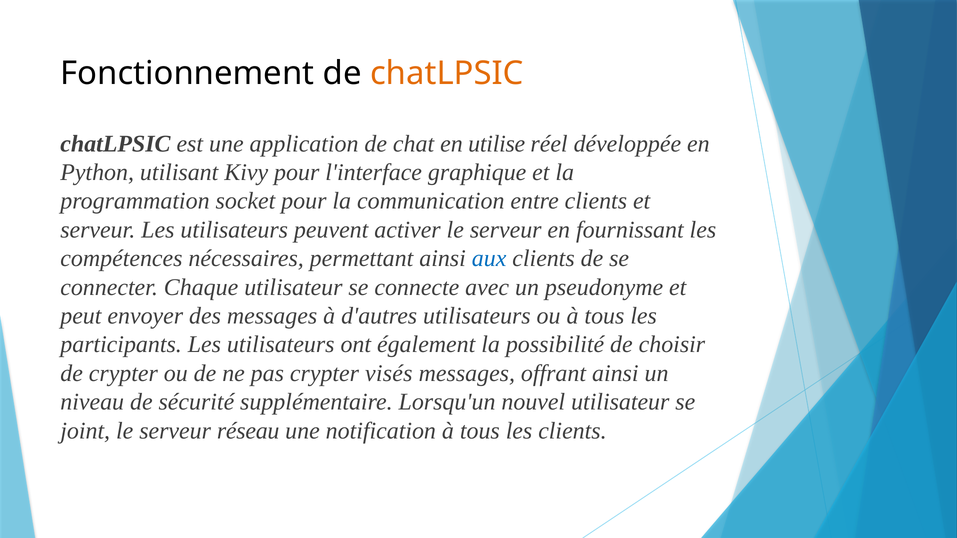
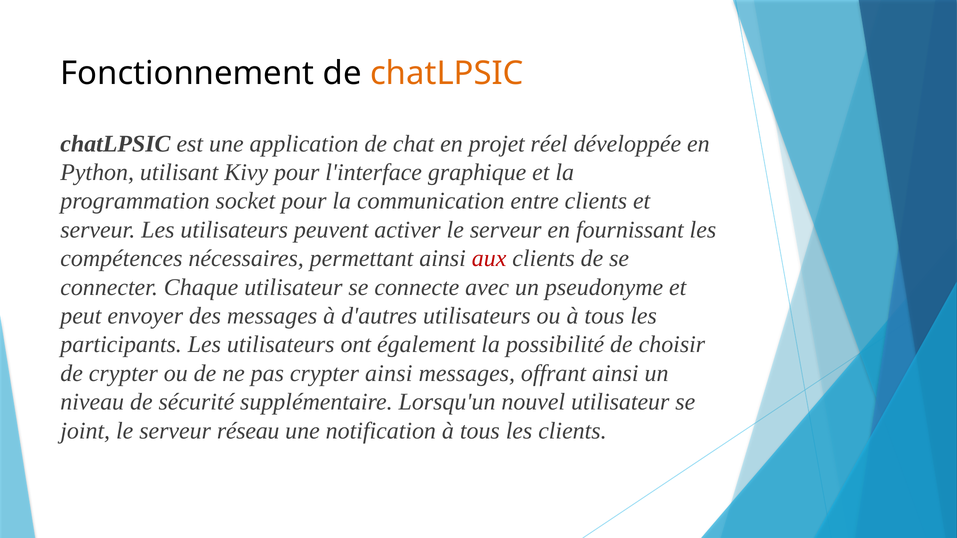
utilise: utilise -> projet
aux colour: blue -> red
crypter visés: visés -> ainsi
